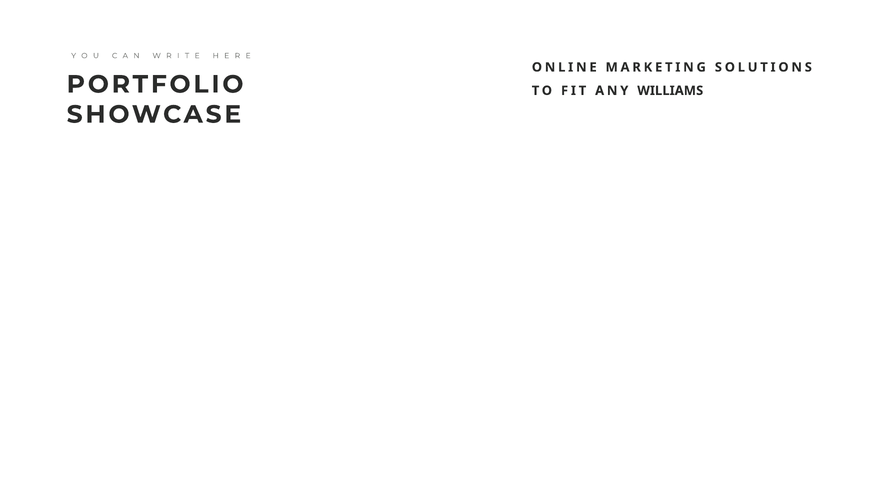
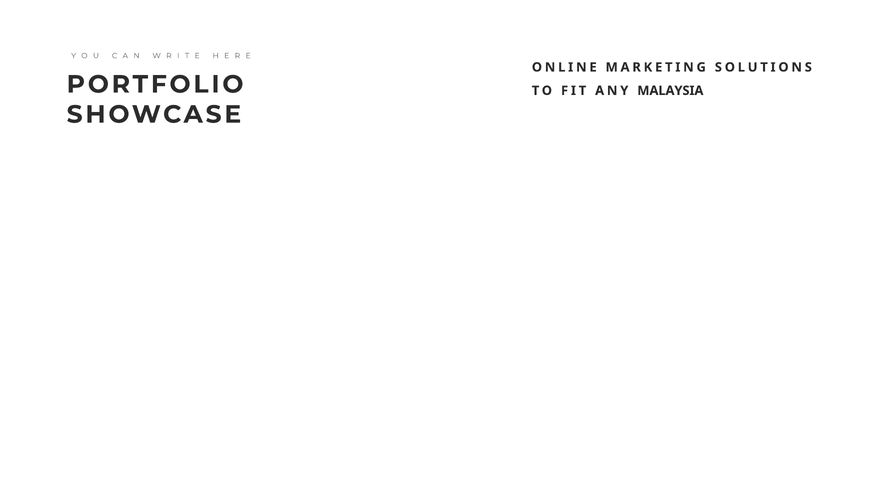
WILLIAMS: WILLIAMS -> MALAYSIA
